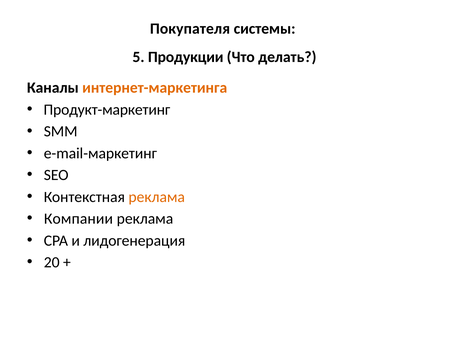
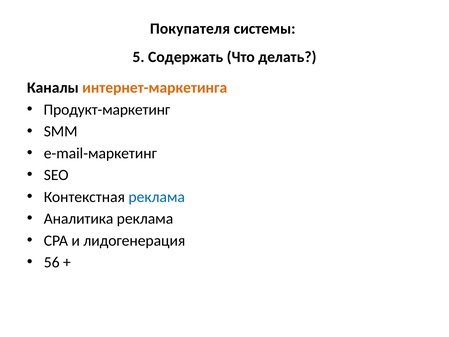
Продукции: Продукции -> Содержать
реклама at (157, 197) colour: orange -> blue
Компании: Компании -> Аналитика
20: 20 -> 56
